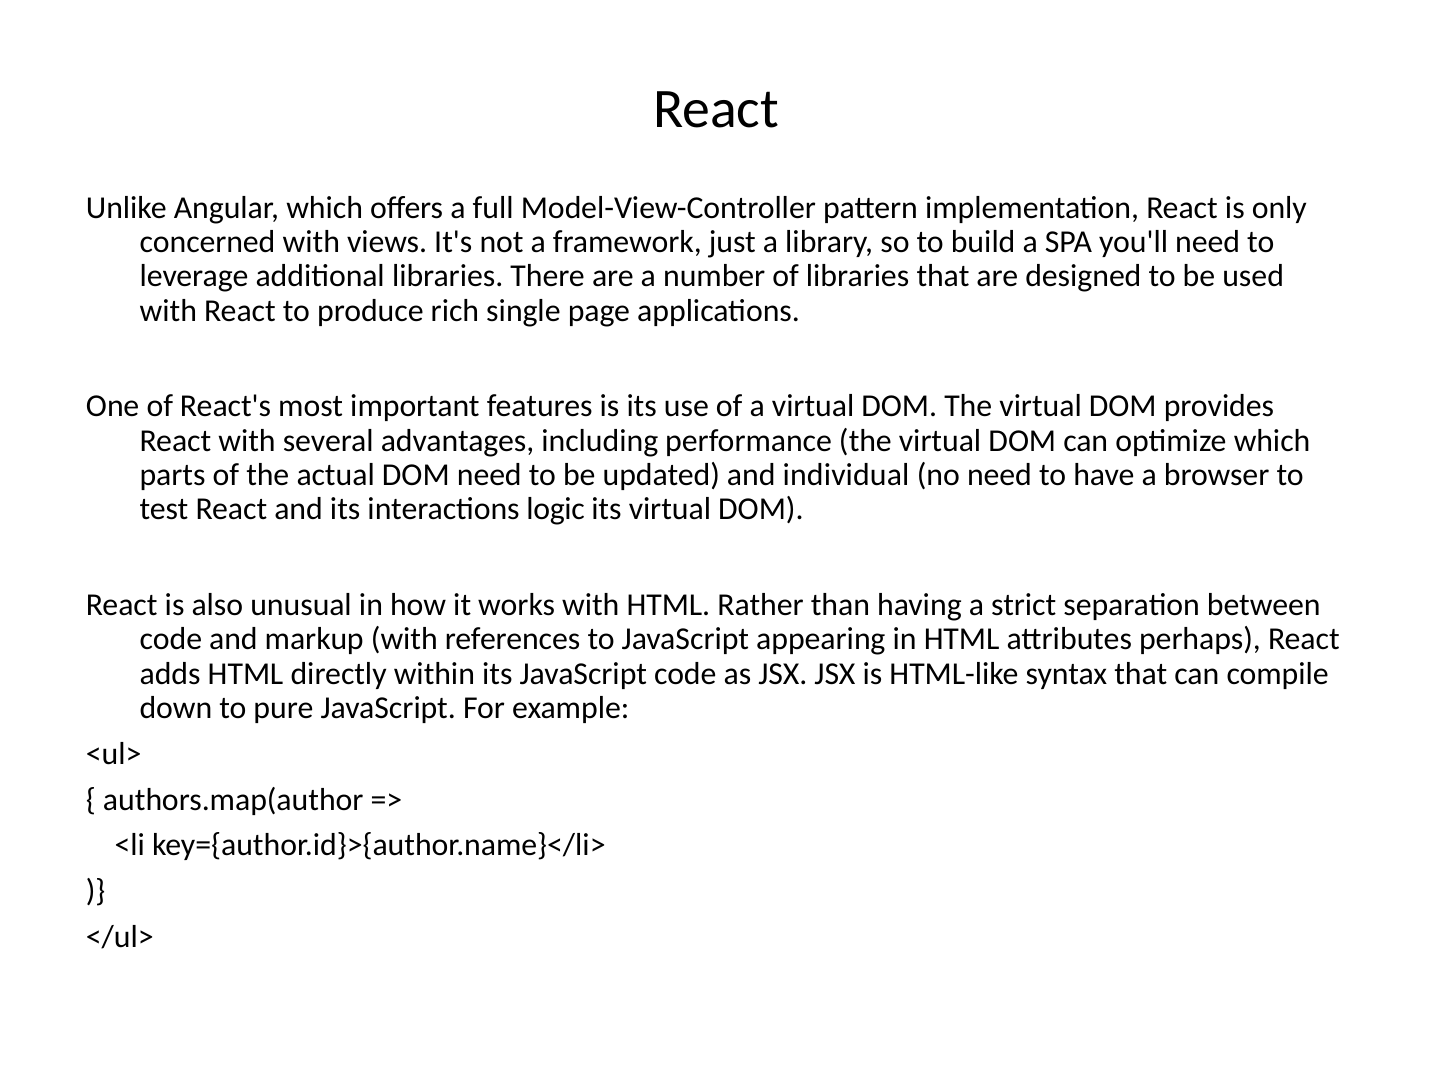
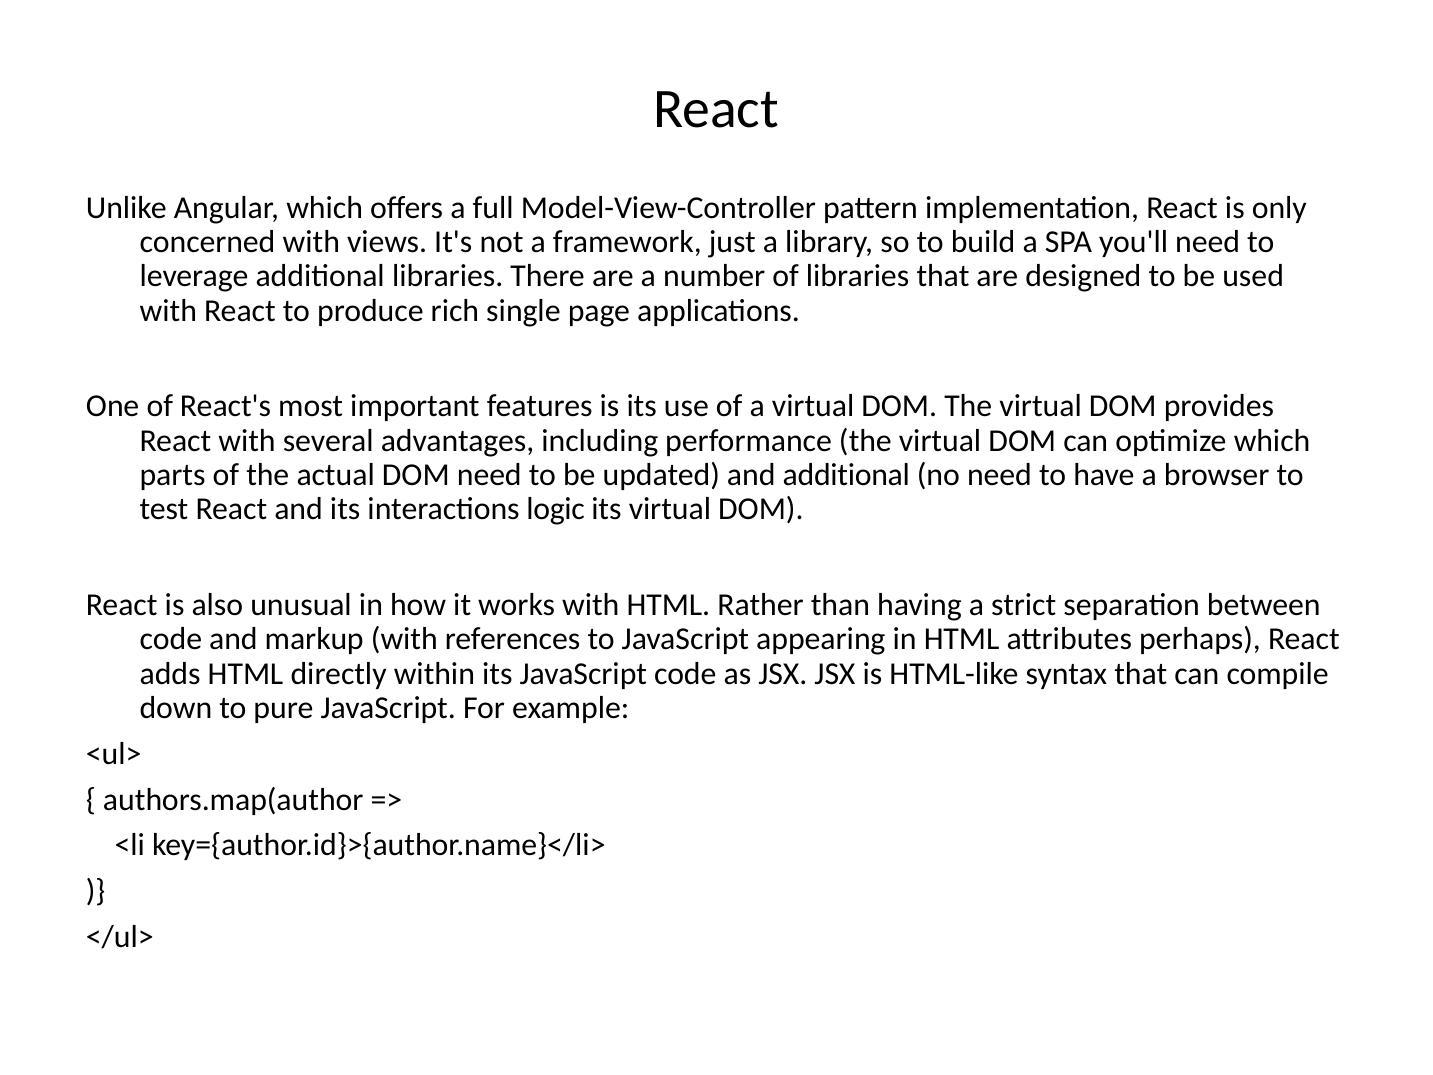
and individual: individual -> additional
